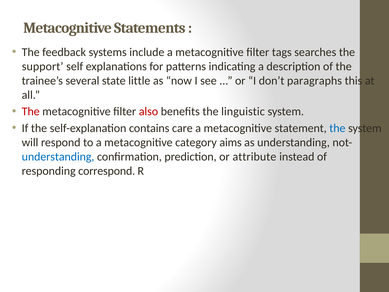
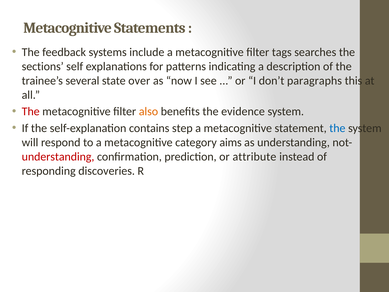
support: support -> sections
little: little -> over
also colour: red -> orange
linguistic: linguistic -> evidence
care: care -> step
understanding at (58, 156) colour: blue -> red
correspond: correspond -> discoveries
